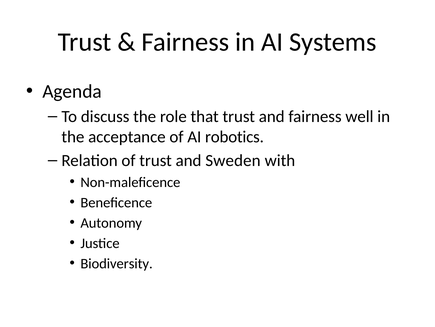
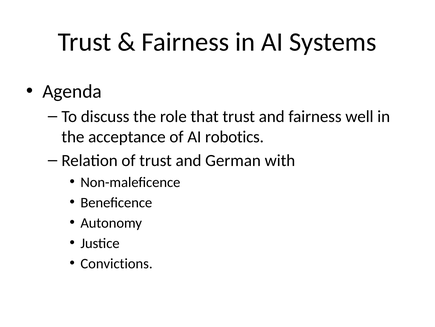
Sweden: Sweden -> German
Biodiversity: Biodiversity -> Convictions
